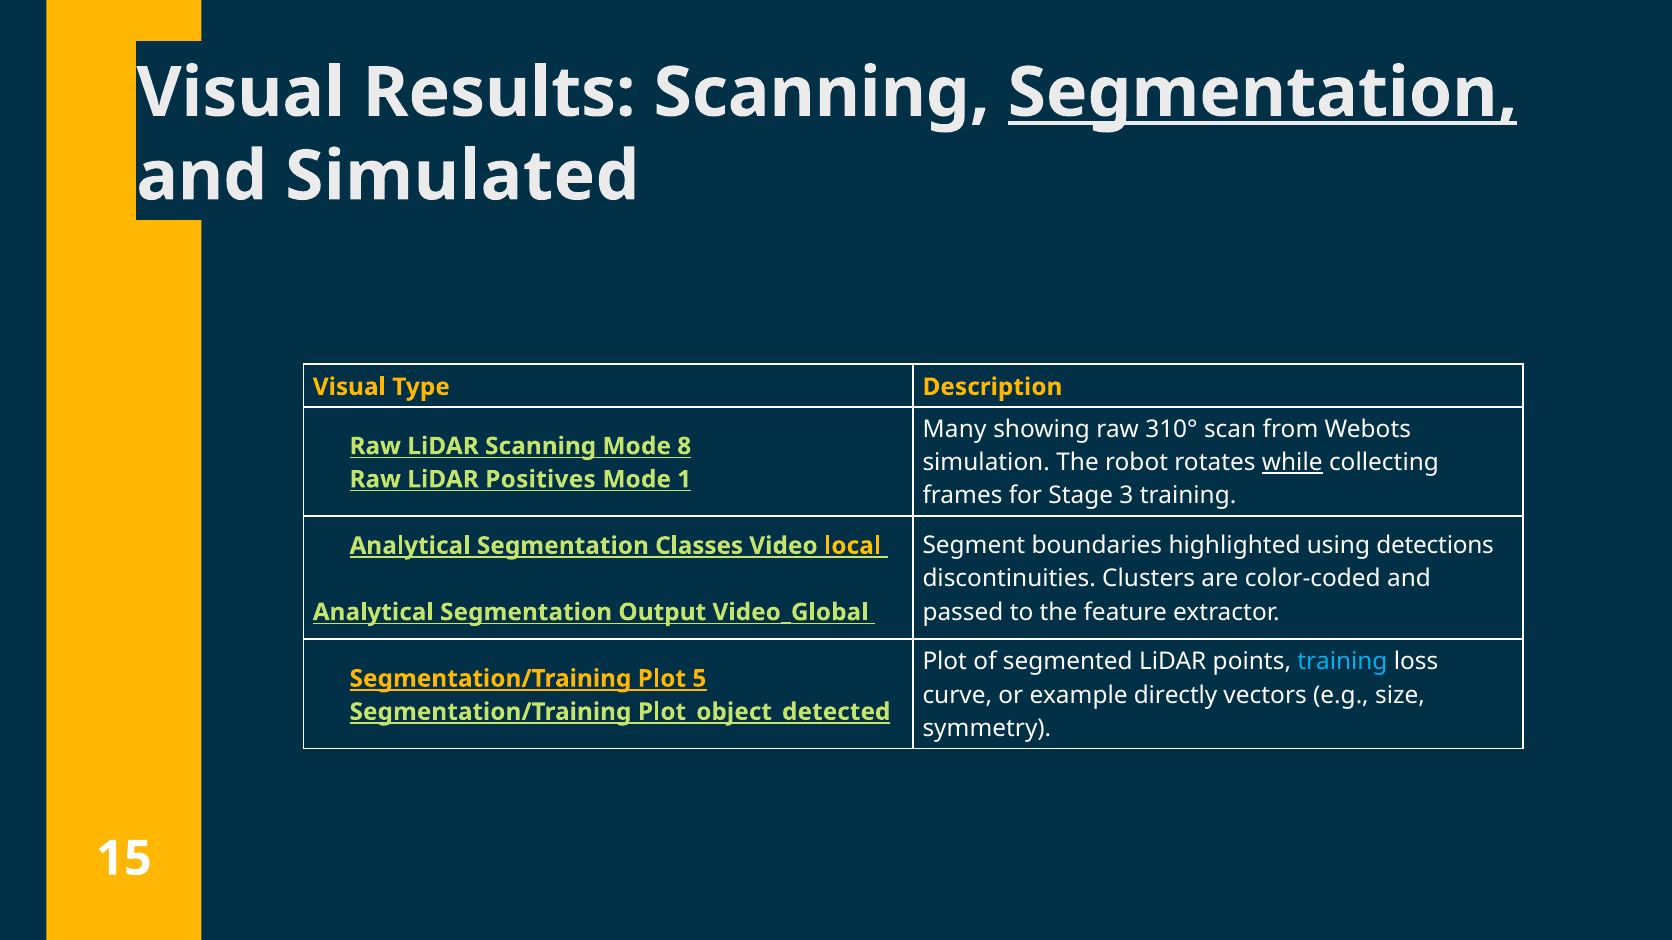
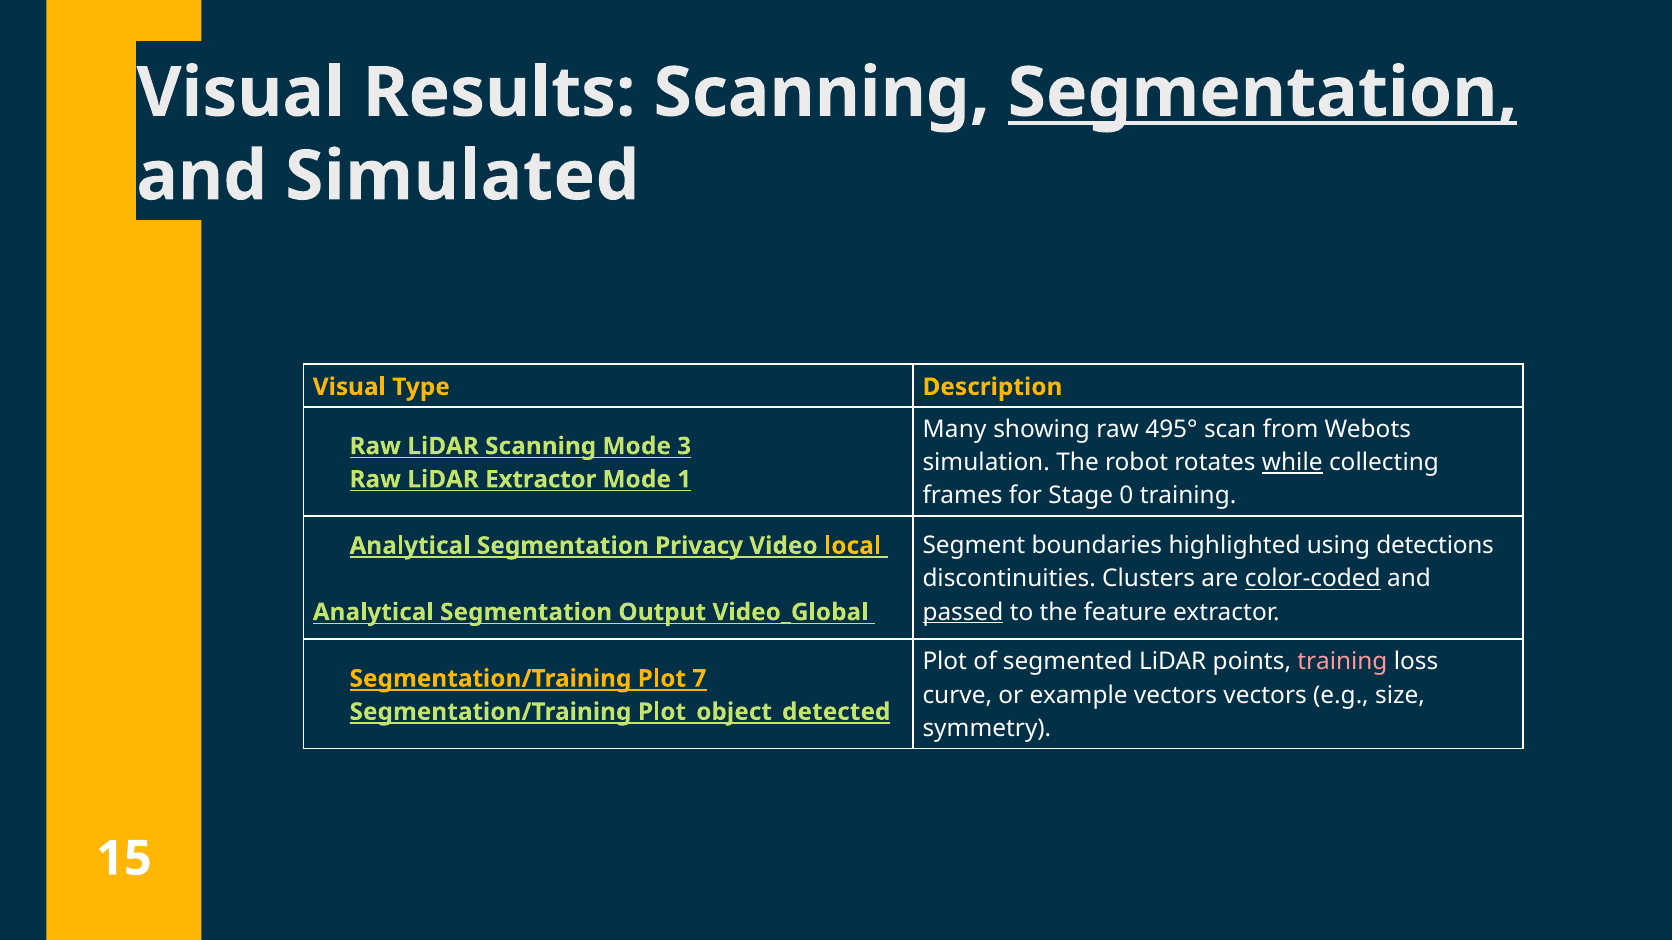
310°: 310° -> 495°
8: 8 -> 3
LiDAR Positives: Positives -> Extractor
3: 3 -> 0
Classes: Classes -> Privacy
color-coded underline: none -> present
passed underline: none -> present
training at (1342, 662) colour: light blue -> pink
5: 5 -> 7
example directly: directly -> vectors
